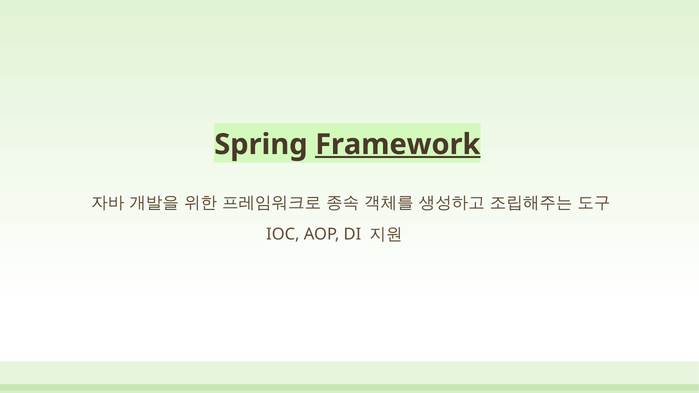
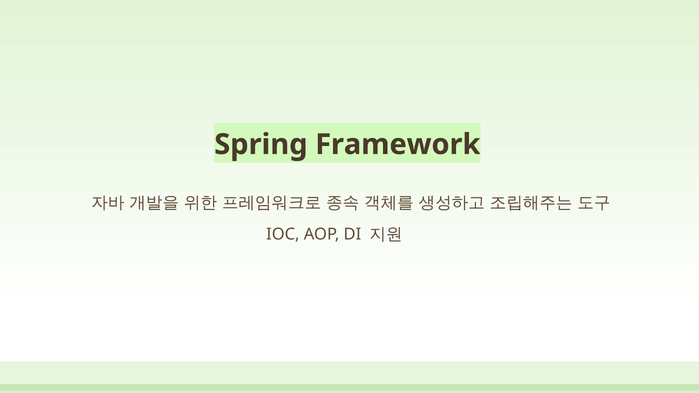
Framework underline: present -> none
